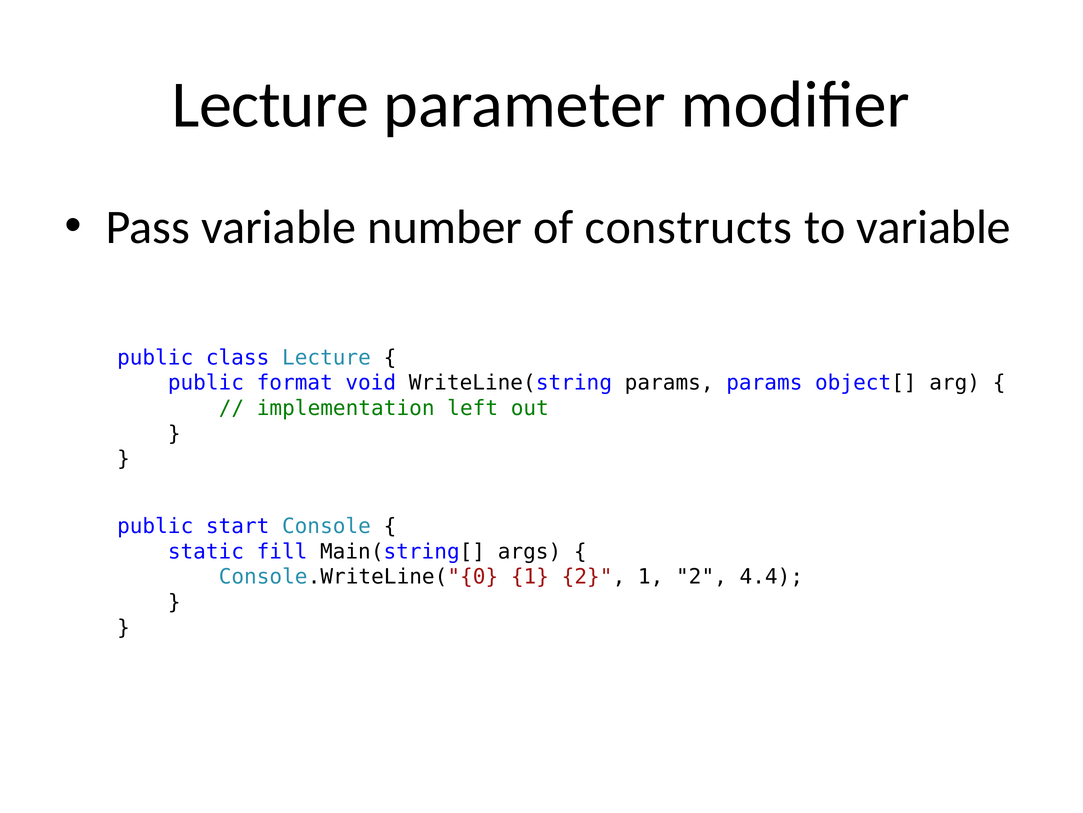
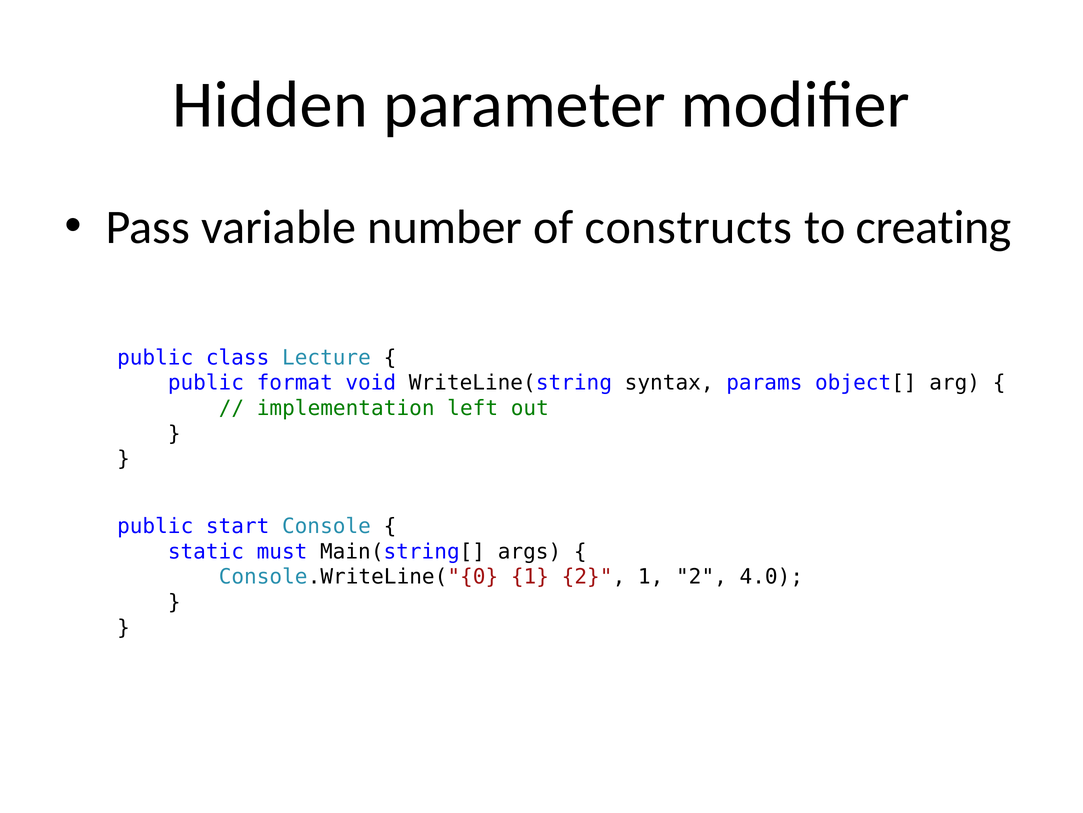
Lecture at (271, 105): Lecture -> Hidden
to variable: variable -> creating
WriteLine(string params: params -> syntax
fill: fill -> must
4.4: 4.4 -> 4.0
